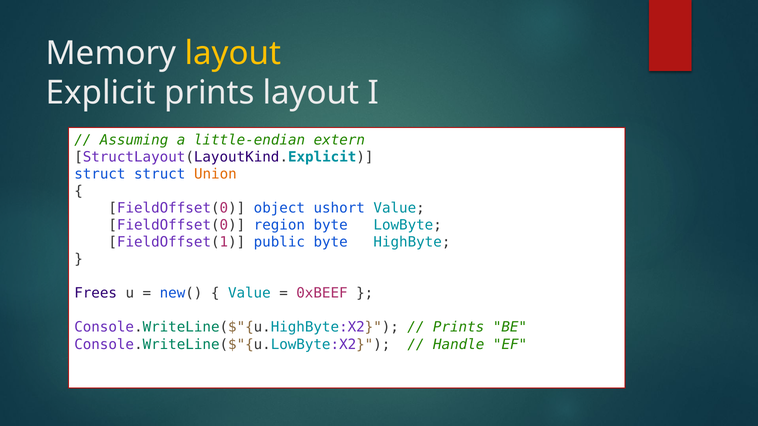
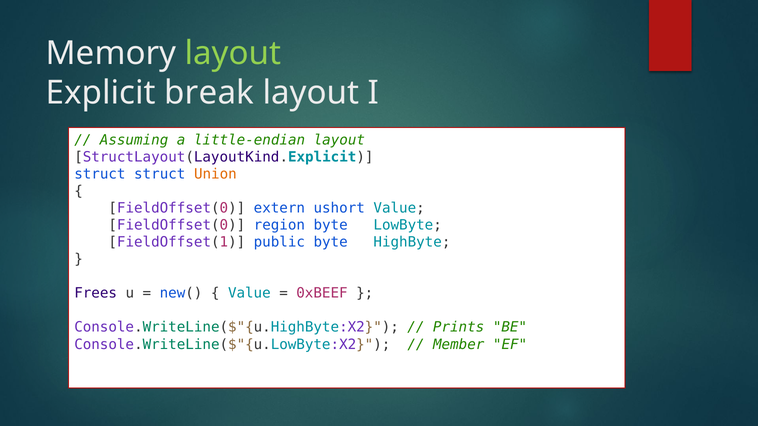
layout at (233, 53) colour: yellow -> light green
Explicit prints: prints -> break
little-endian extern: extern -> layout
object: object -> extern
Handle: Handle -> Member
